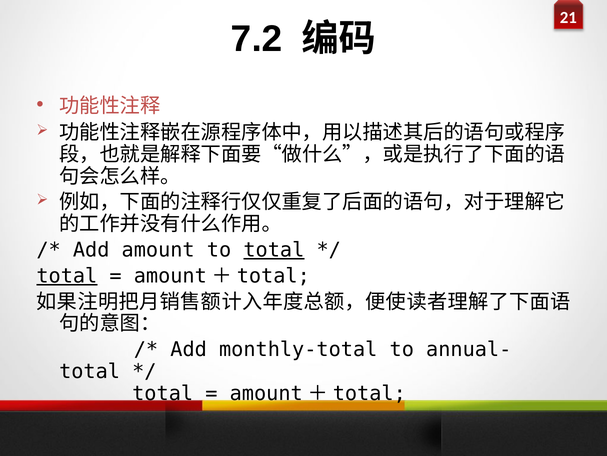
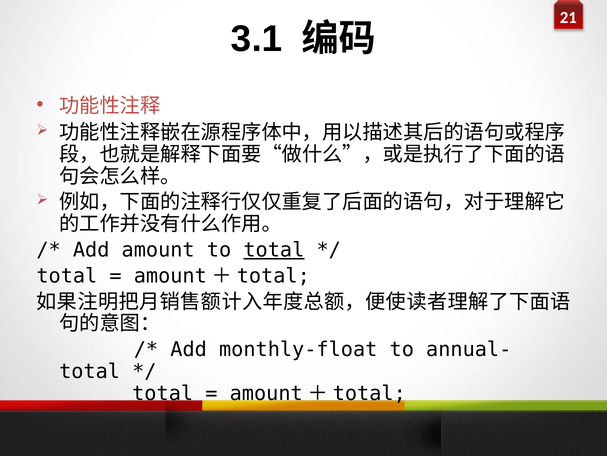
7.2: 7.2 -> 3.1
total at (67, 276) underline: present -> none
monthly-total: monthly-total -> monthly-float
